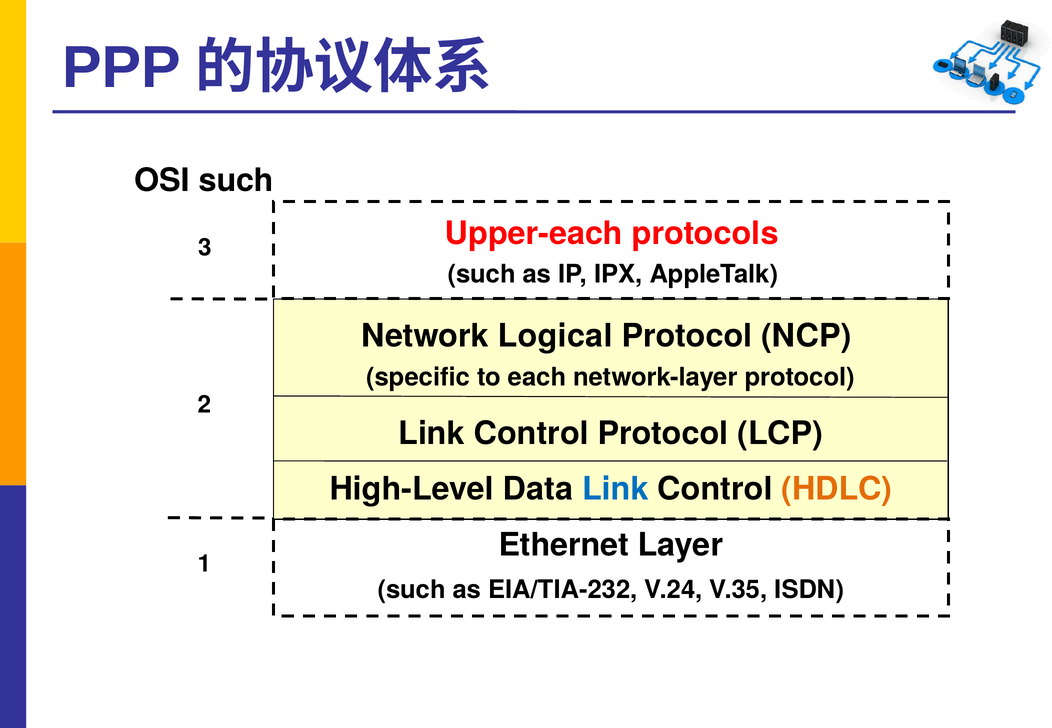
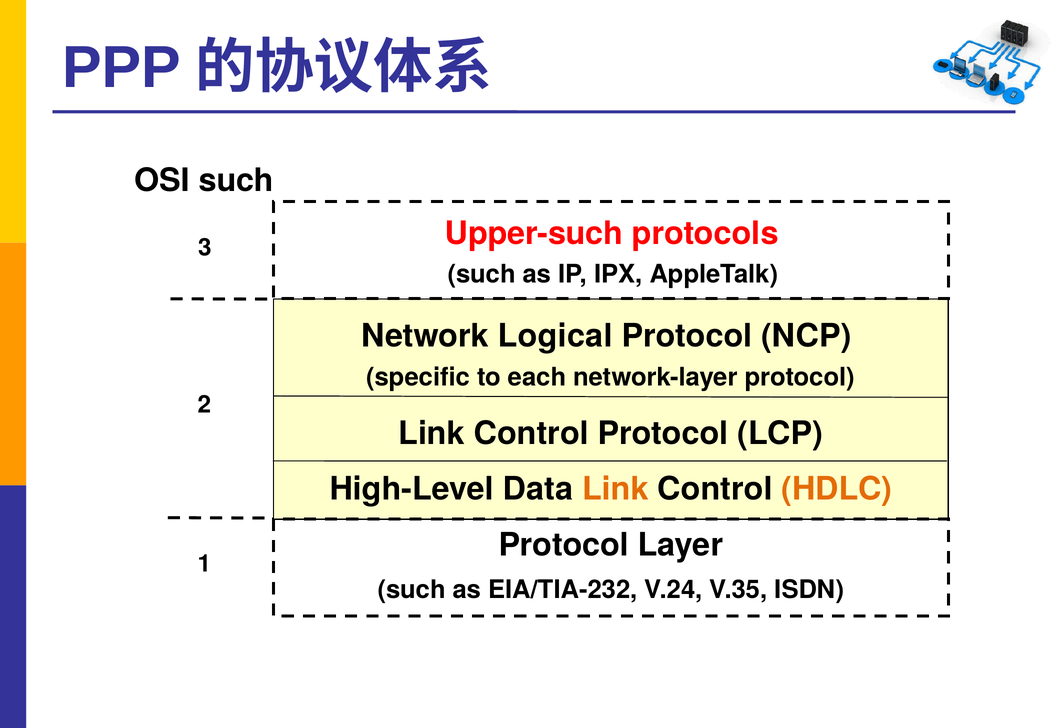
Upper-each: Upper-each -> Upper-such
Link at (615, 489) colour: blue -> orange
Ethernet at (564, 545): Ethernet -> Protocol
